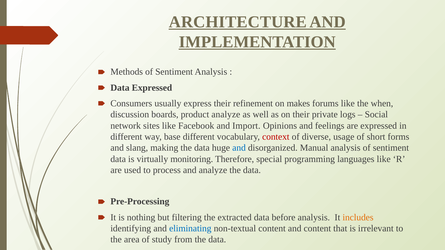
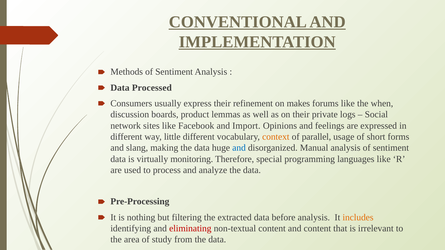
ARCHITECTURE: ARCHITECTURE -> CONVENTIONAL
Data Expressed: Expressed -> Processed
product analyze: analyze -> lemmas
base: base -> little
context colour: red -> orange
diverse: diverse -> parallel
eliminating colour: blue -> red
